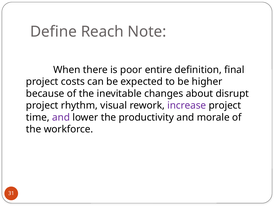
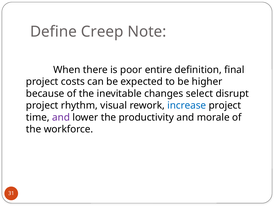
Reach: Reach -> Creep
about: about -> select
increase colour: purple -> blue
